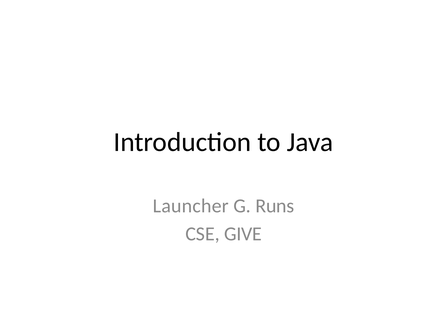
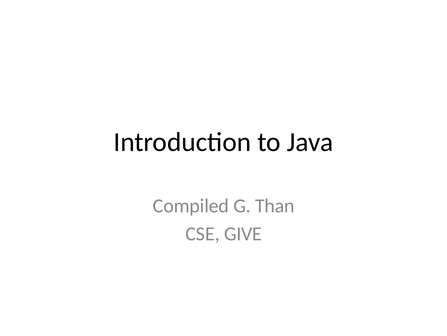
Launcher: Launcher -> Compiled
Runs: Runs -> Than
